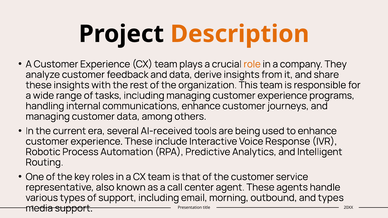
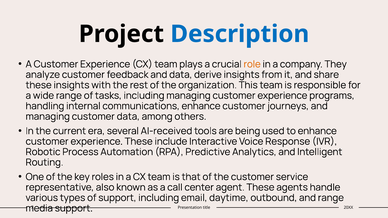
Description colour: orange -> blue
morning: morning -> daytime
and types: types -> range
